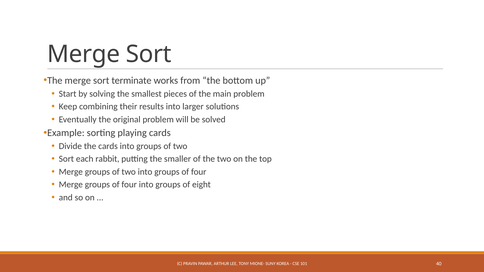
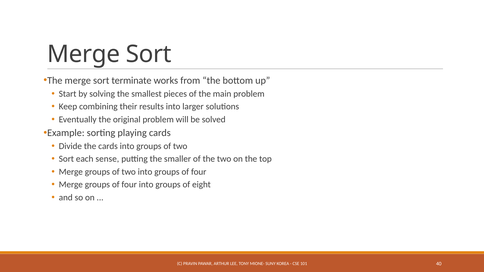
rabbit: rabbit -> sense
